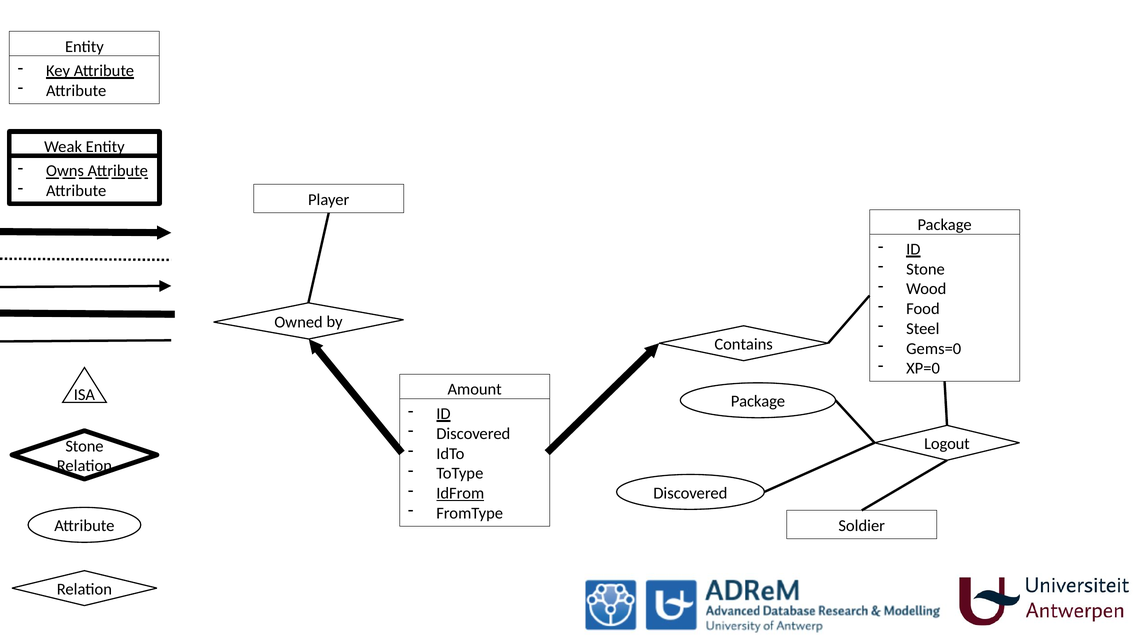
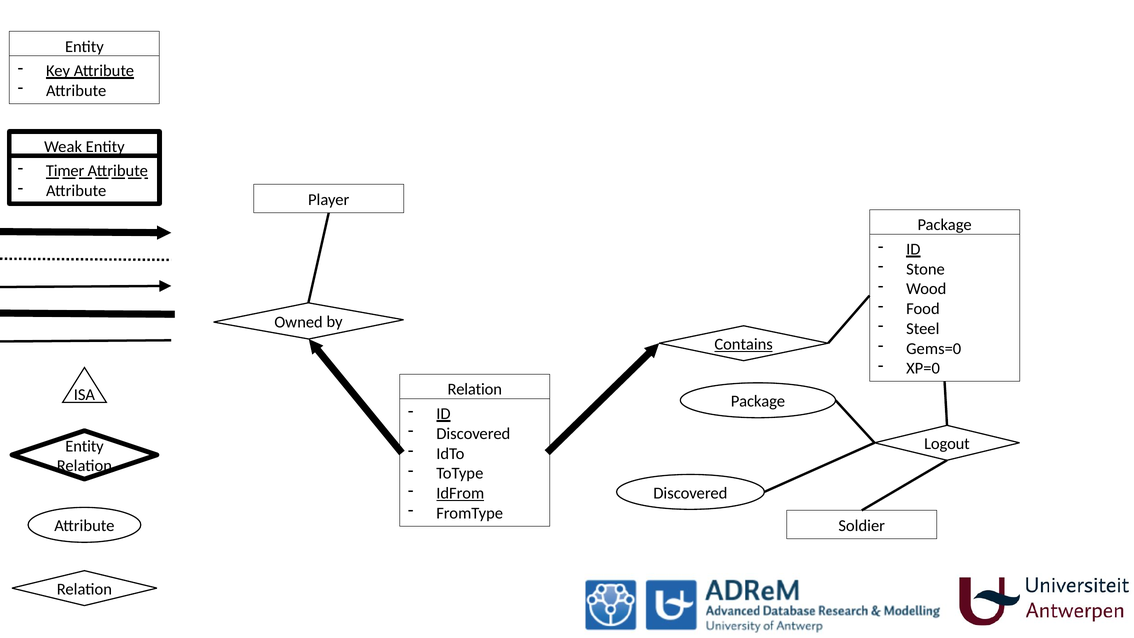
Owns: Owns -> Timer
Contains underline: none -> present
Amount at (475, 389): Amount -> Relation
Stone at (84, 446): Stone -> Entity
